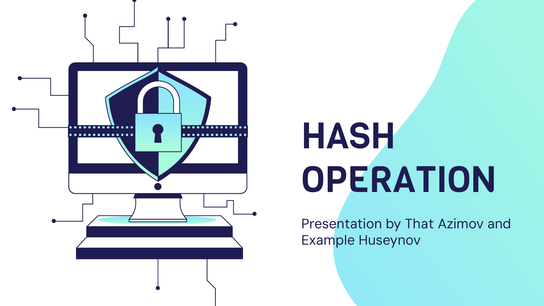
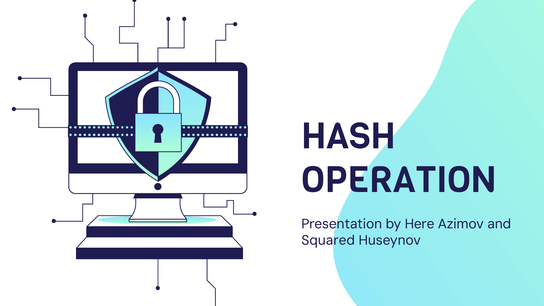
That: That -> Here
Example: Example -> Squared
